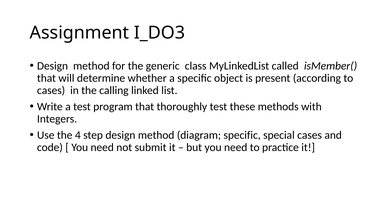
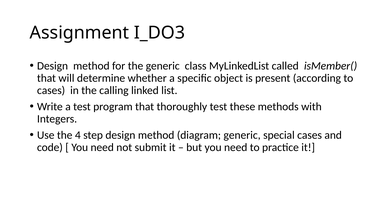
diagram specific: specific -> generic
